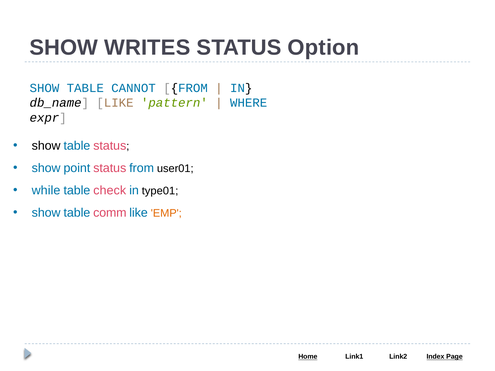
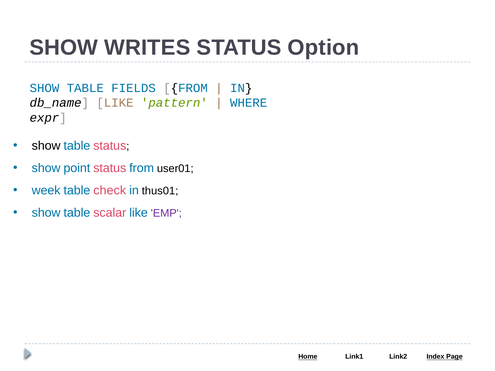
CANNOT: CANNOT -> FIELDS
while: while -> week
type01: type01 -> thus01
comm: comm -> scalar
EMP colour: orange -> purple
